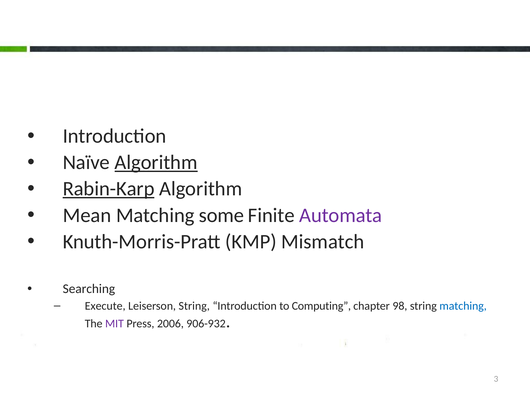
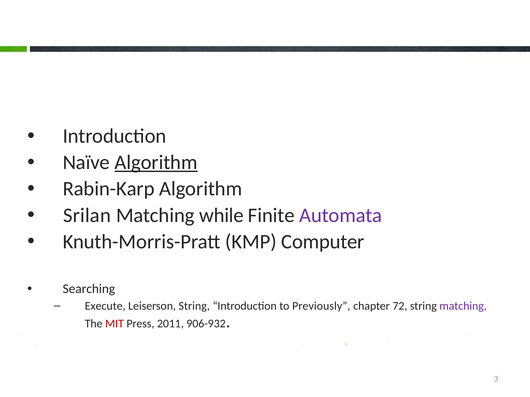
Rabin-Karp underline: present -> none
Mean: Mean -> Srilan
some: some -> while
Mismatch: Mismatch -> Computer
Computing: Computing -> Previously
98: 98 -> 72
matching at (463, 306) colour: blue -> purple
MIT colour: purple -> red
2006: 2006 -> 2011
